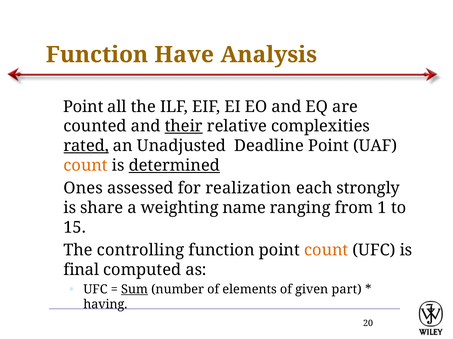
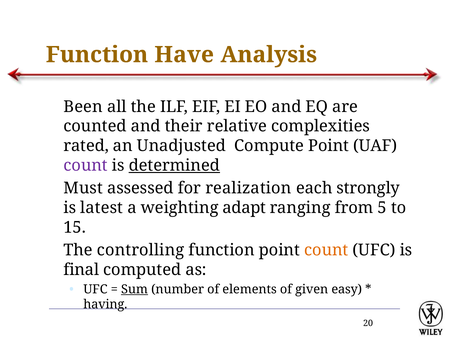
Point at (83, 107): Point -> Been
their underline: present -> none
rated underline: present -> none
Deadline: Deadline -> Compute
count at (86, 166) colour: orange -> purple
Ones: Ones -> Must
share: share -> latest
name: name -> adapt
1: 1 -> 5
part: part -> easy
